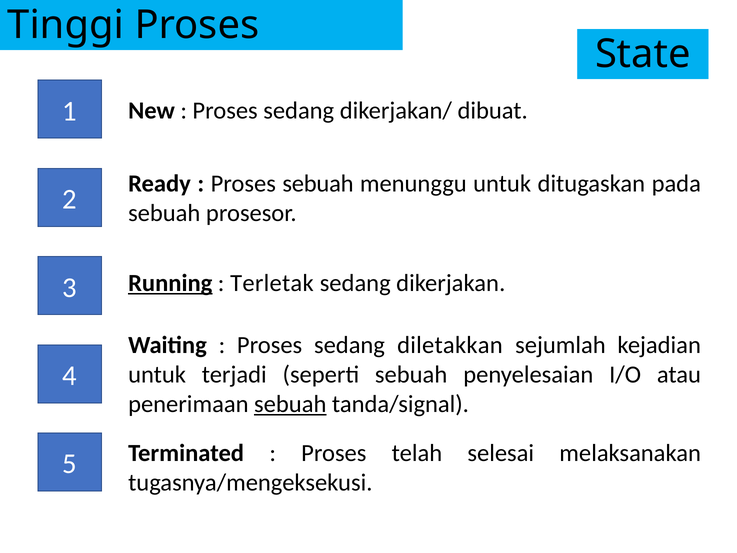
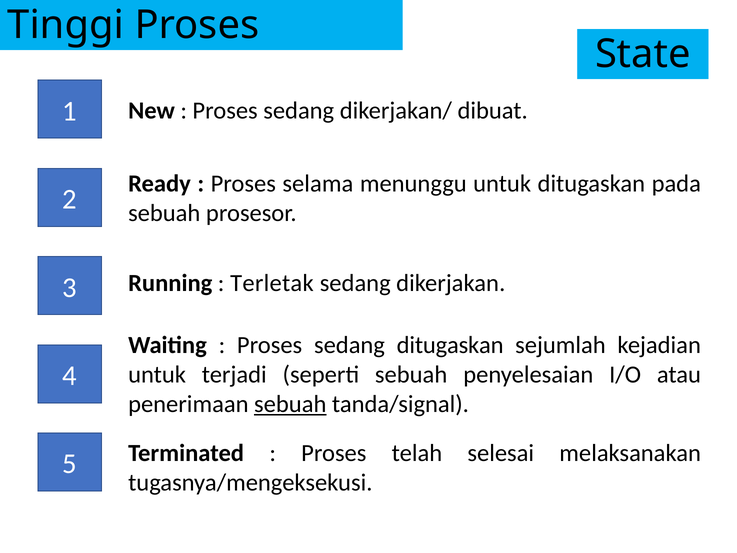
Proses sebuah: sebuah -> selama
Running underline: present -> none
sedang diletakkan: diletakkan -> ditugaskan
